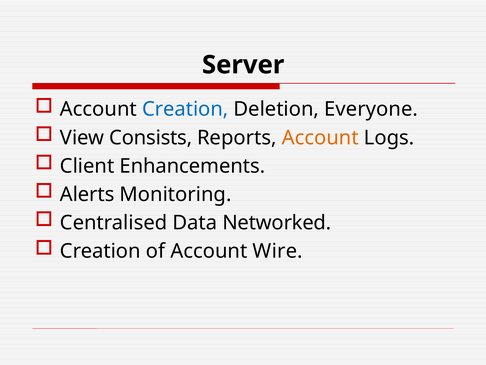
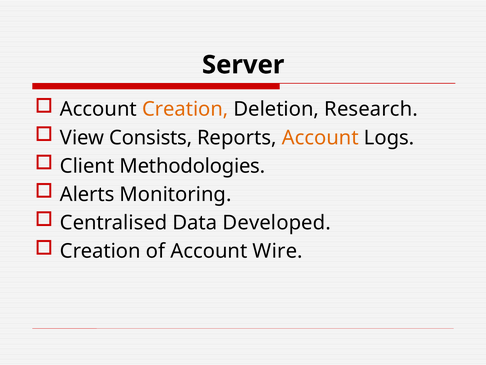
Creation at (185, 109) colour: blue -> orange
Everyone: Everyone -> Research
Enhancements: Enhancements -> Methodologies
Networked: Networked -> Developed
